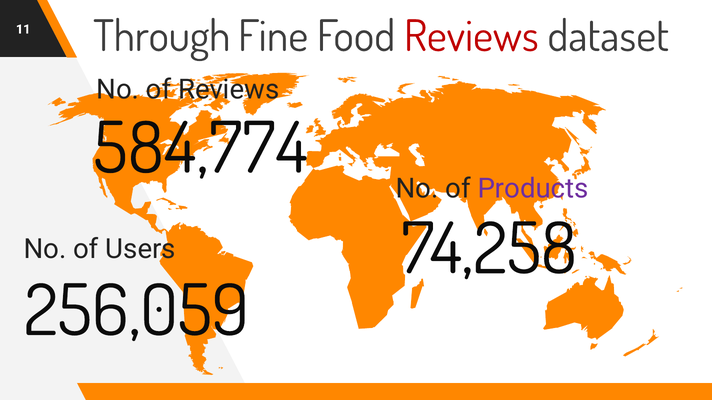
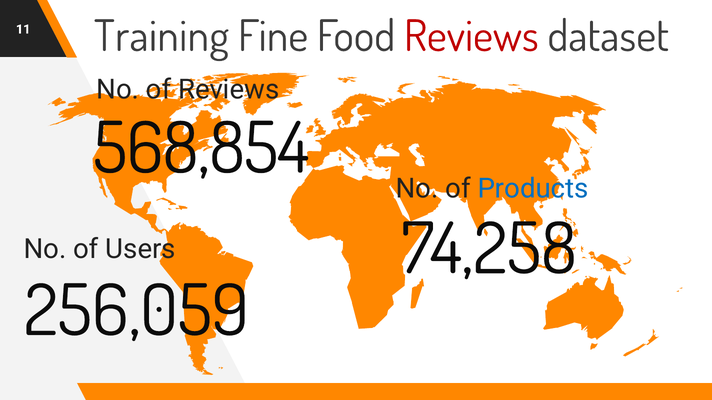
Through: Through -> Training
584,774: 584,774 -> 568,854
Products colour: purple -> blue
